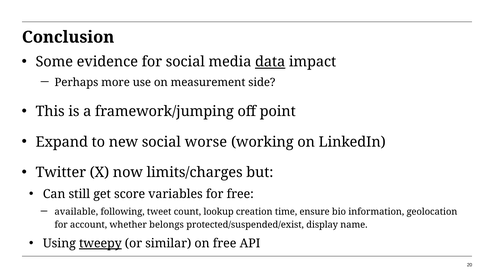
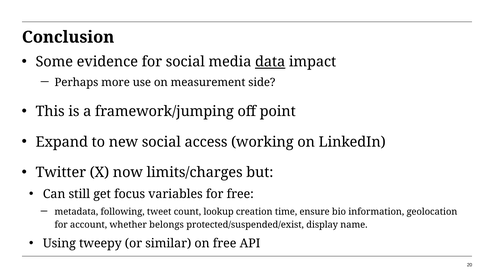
worse: worse -> access
score: score -> focus
available: available -> metadata
tweepy underline: present -> none
